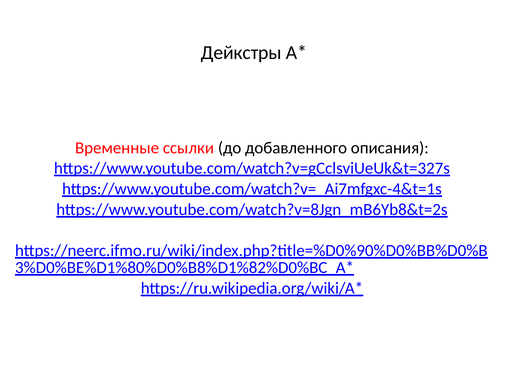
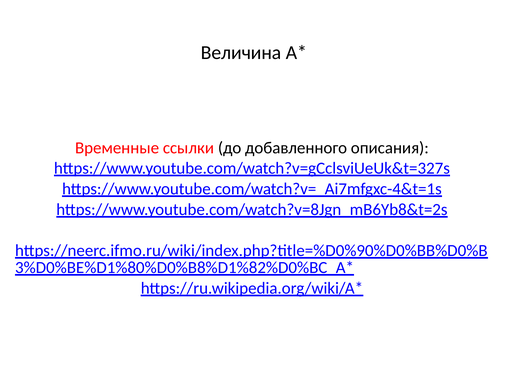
Дейкстры: Дейкстры -> Величина
